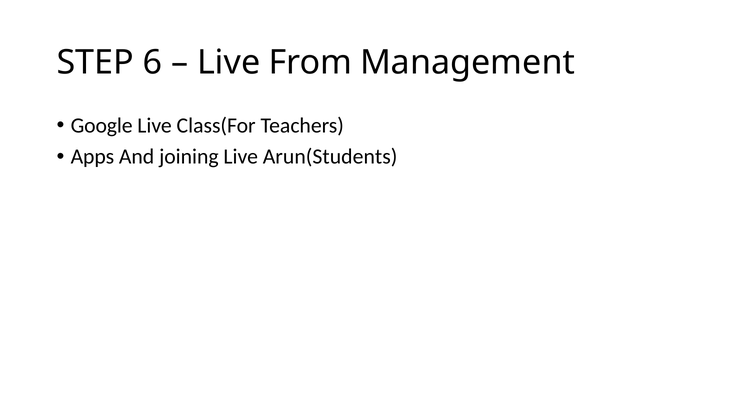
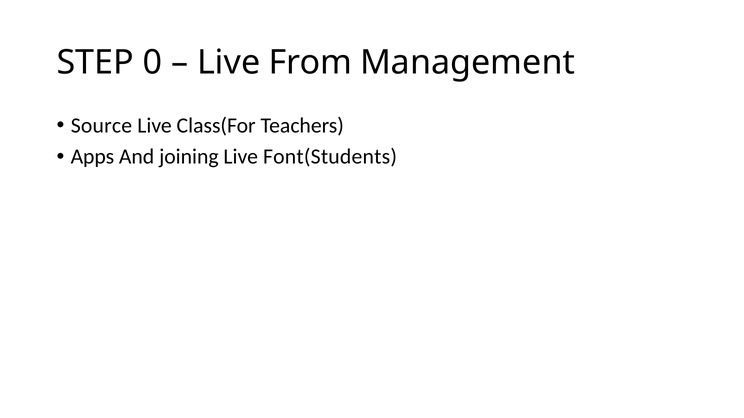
6: 6 -> 0
Google: Google -> Source
Arun(Students: Arun(Students -> Font(Students
